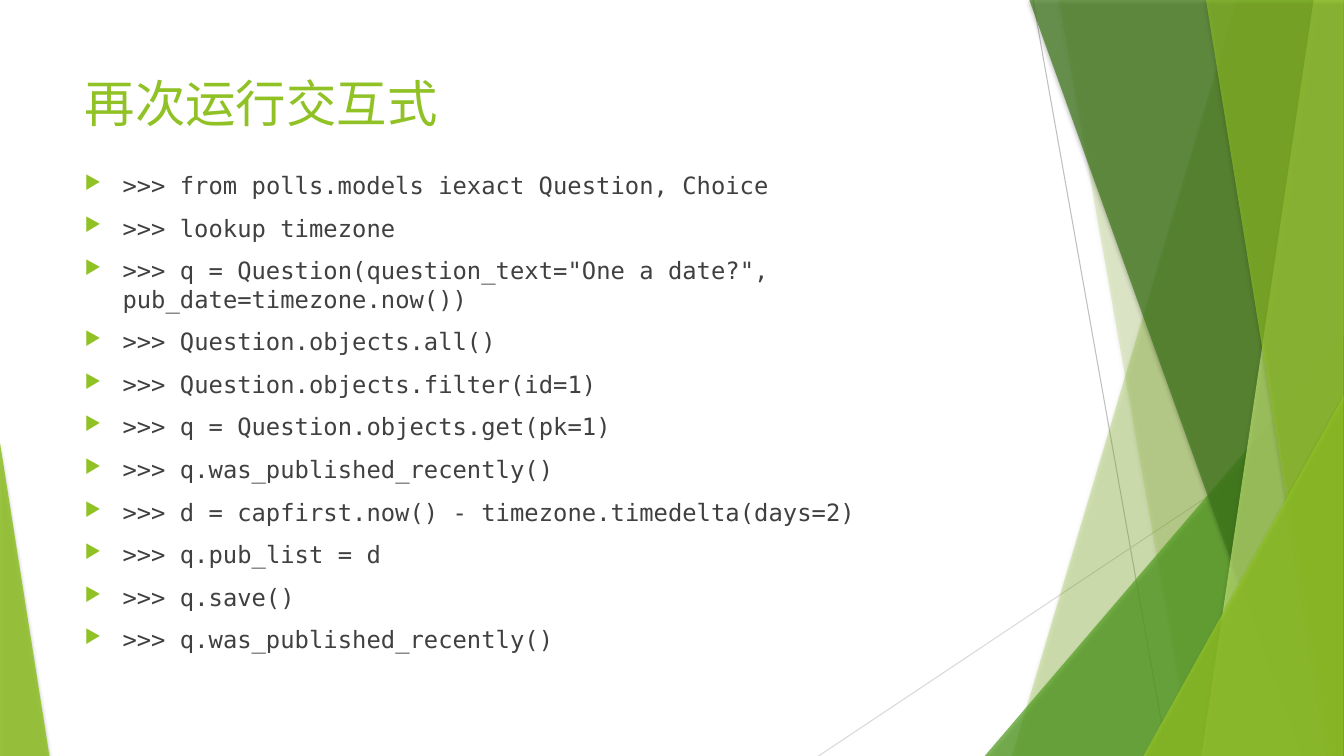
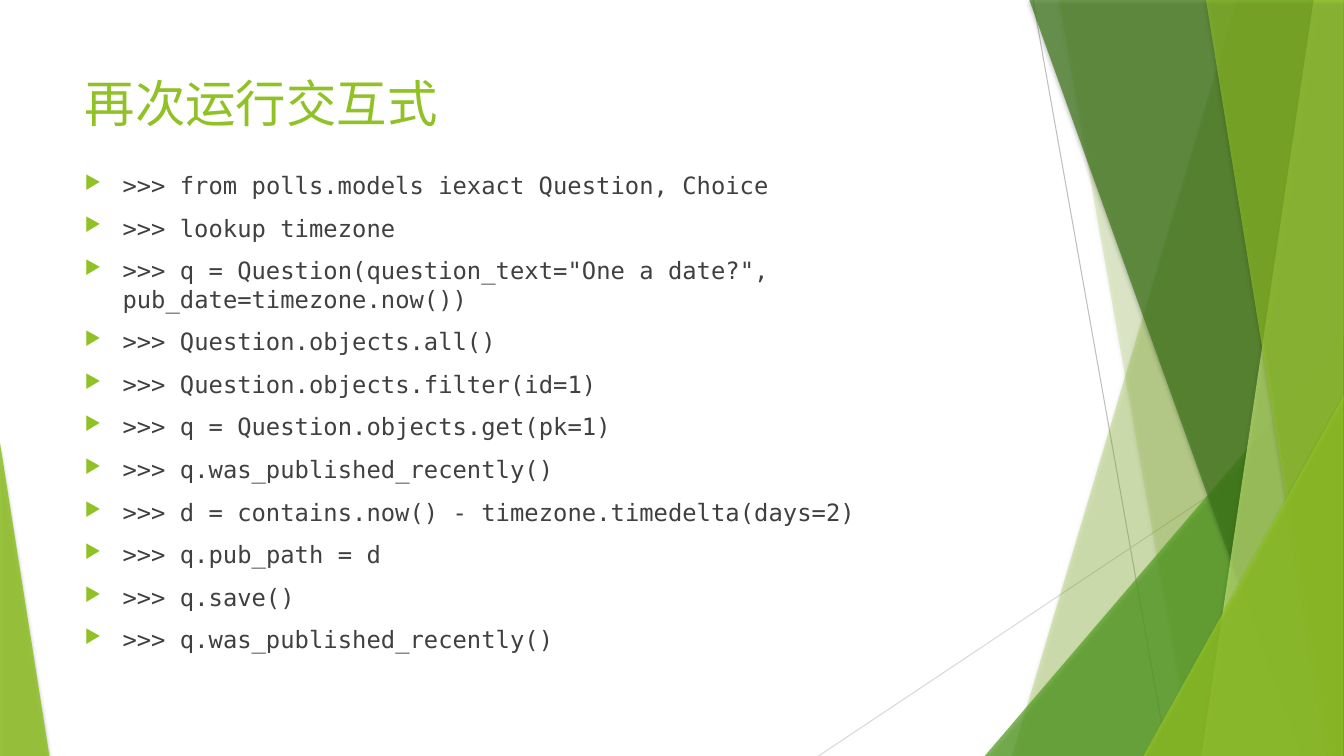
capfirst.now(: capfirst.now( -> contains.now(
q.pub_list: q.pub_list -> q.pub_path
